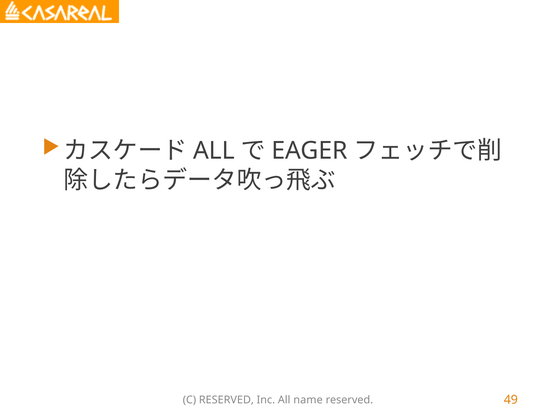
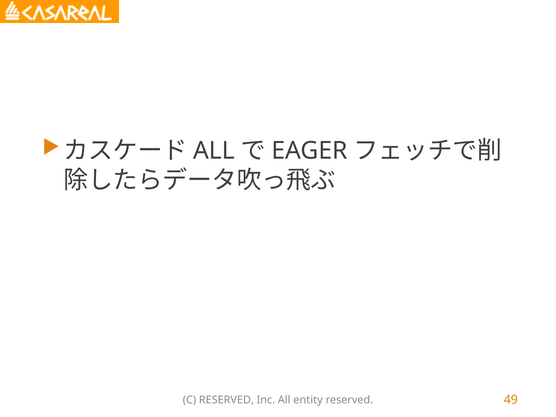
name: name -> entity
